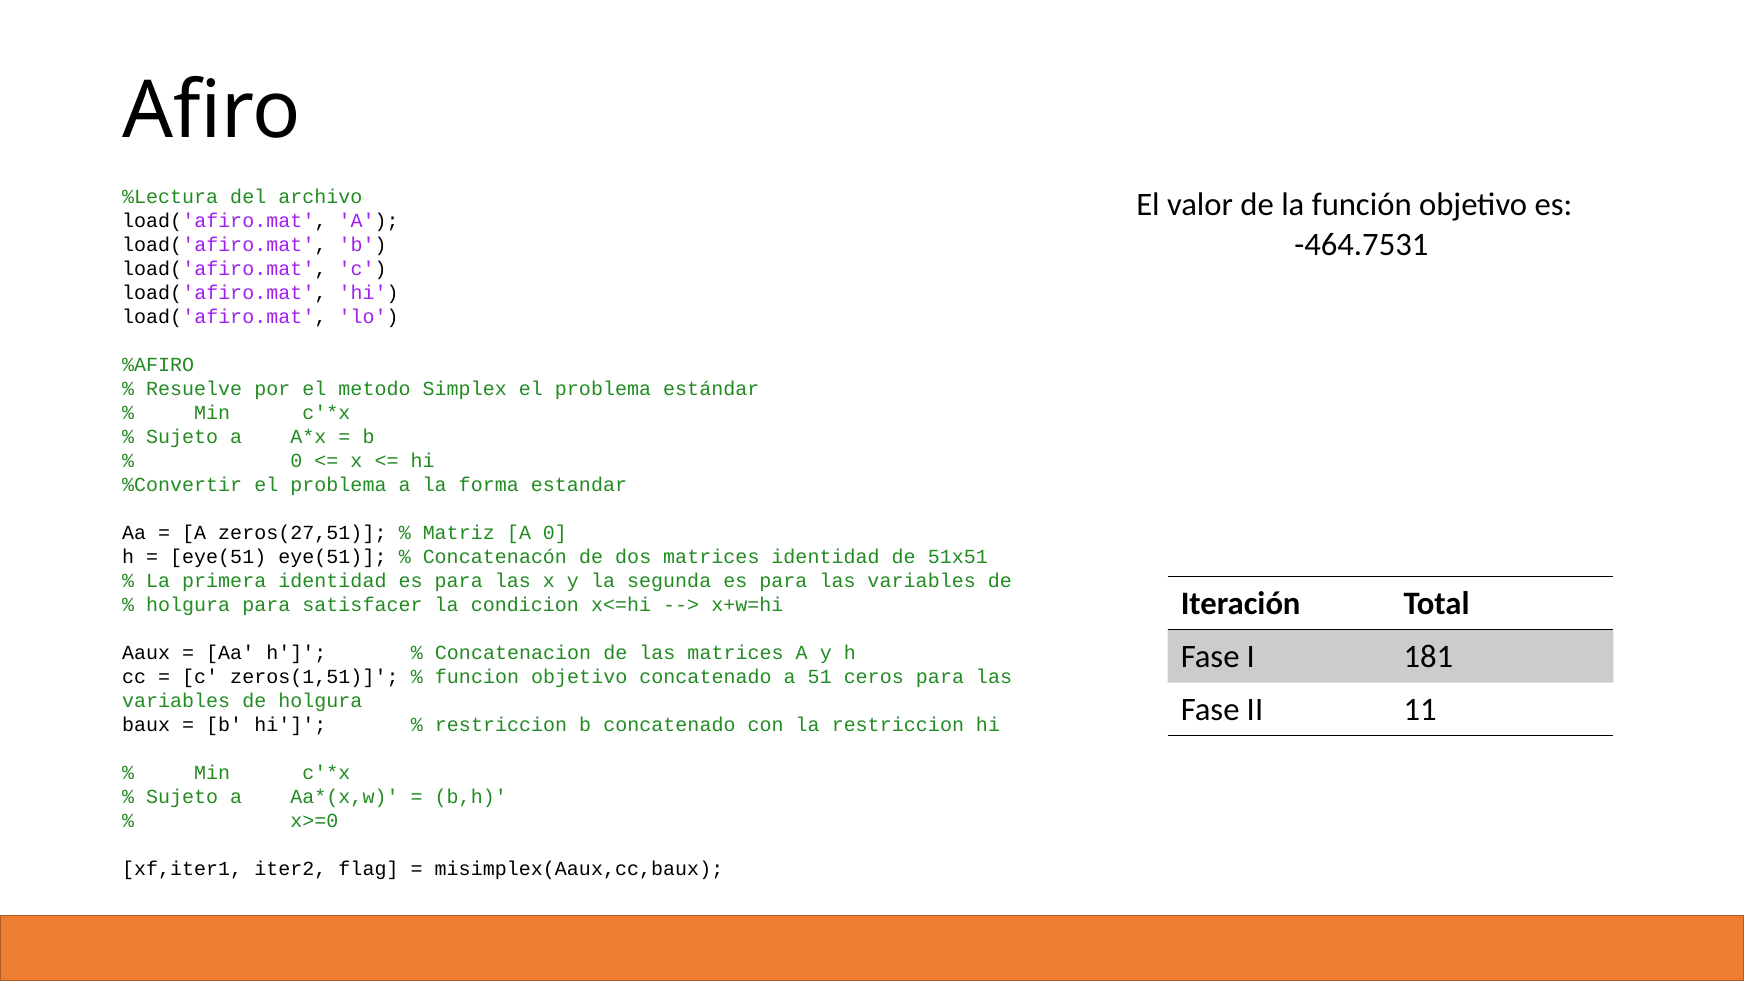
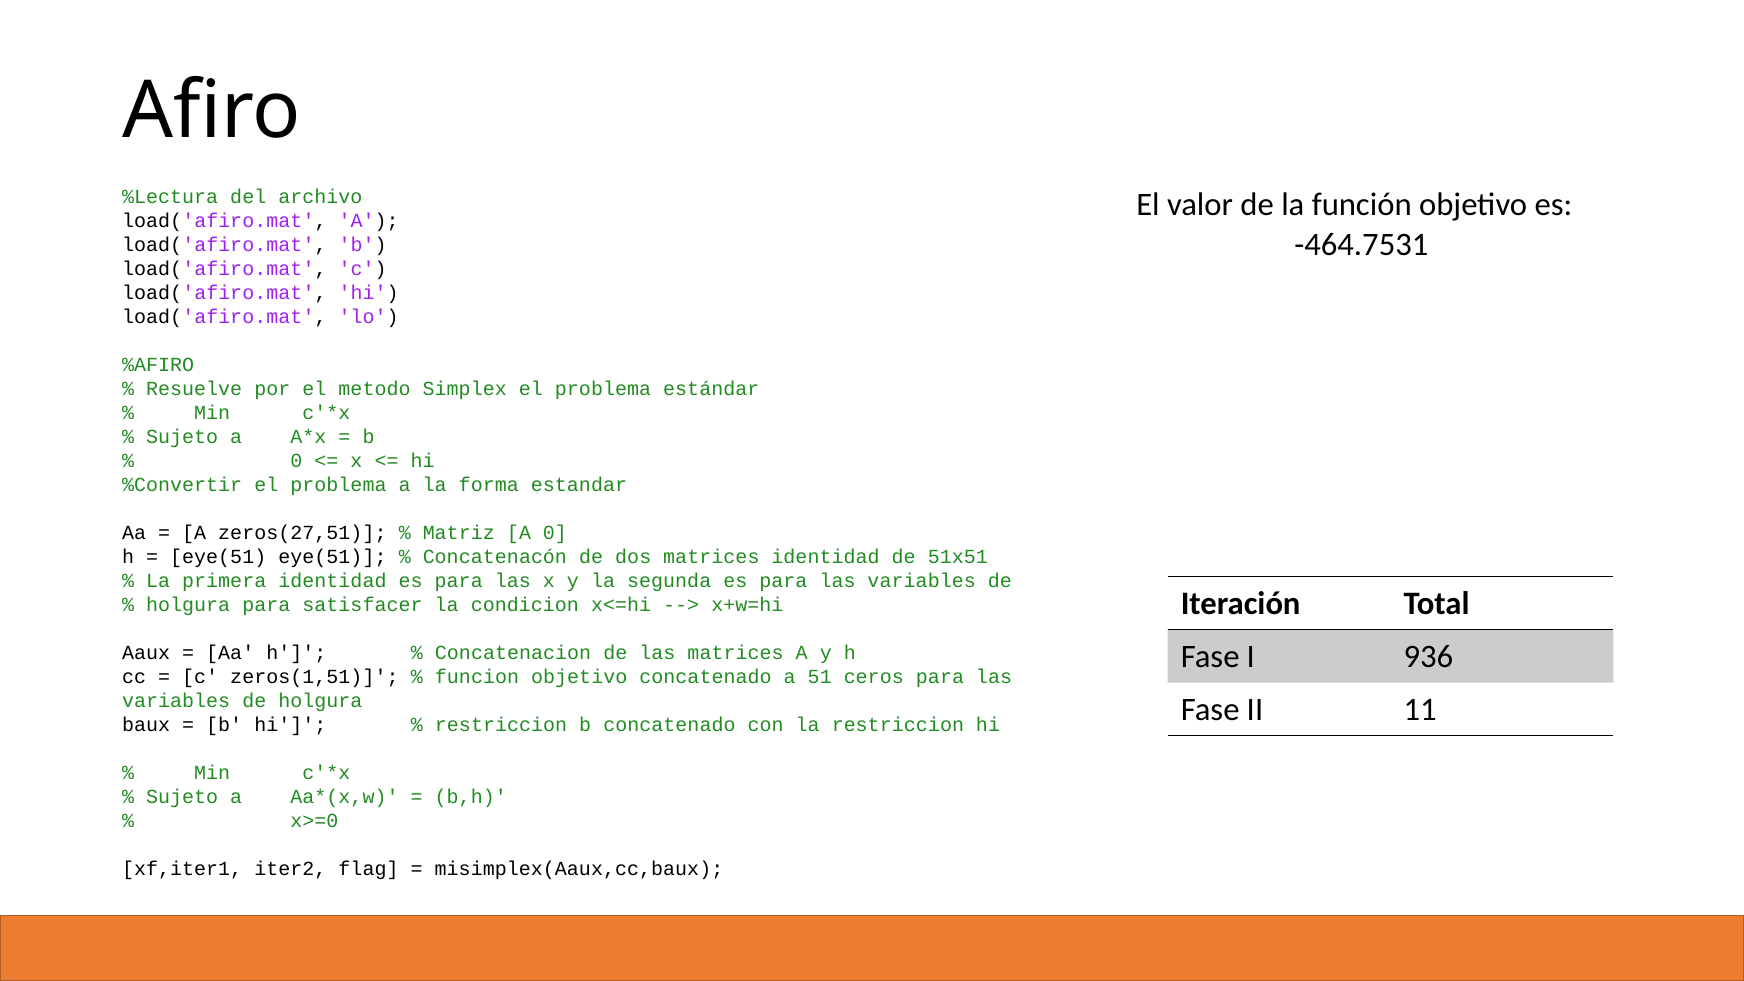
181: 181 -> 936
